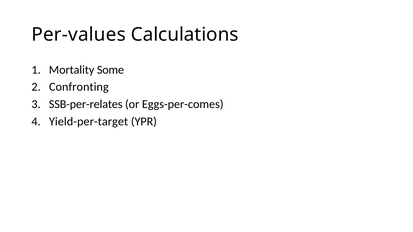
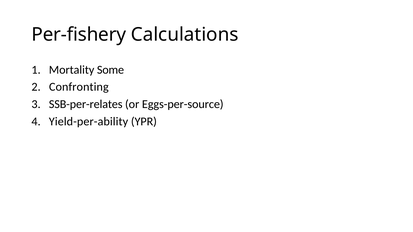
Per-values: Per-values -> Per-fishery
Eggs-per-comes: Eggs-per-comes -> Eggs-per-source
Yield-per-target: Yield-per-target -> Yield-per-ability
